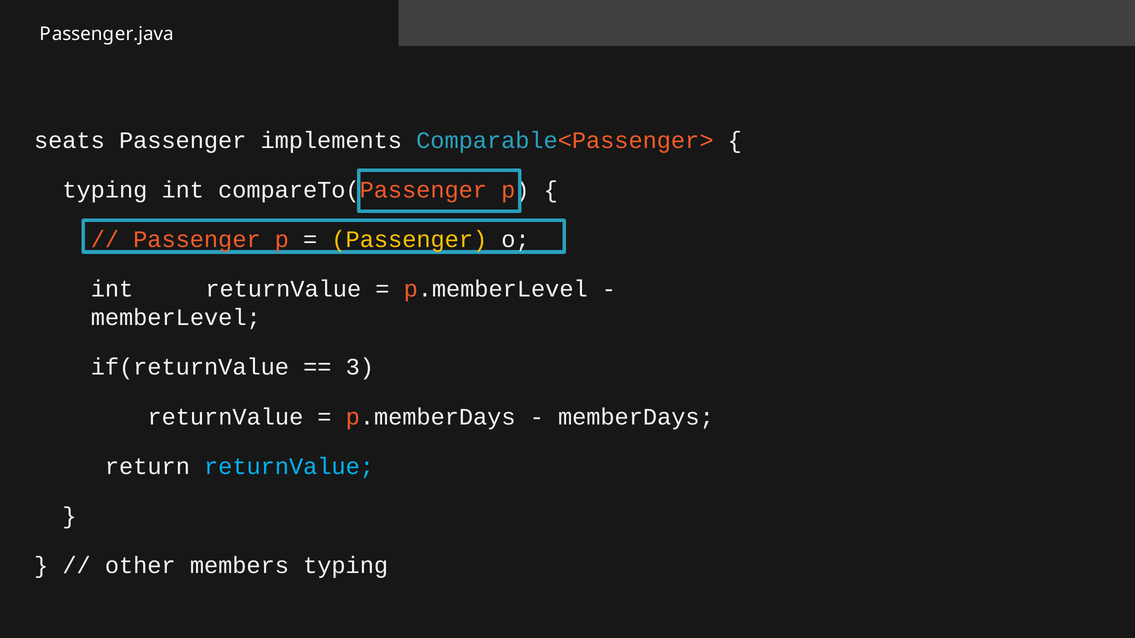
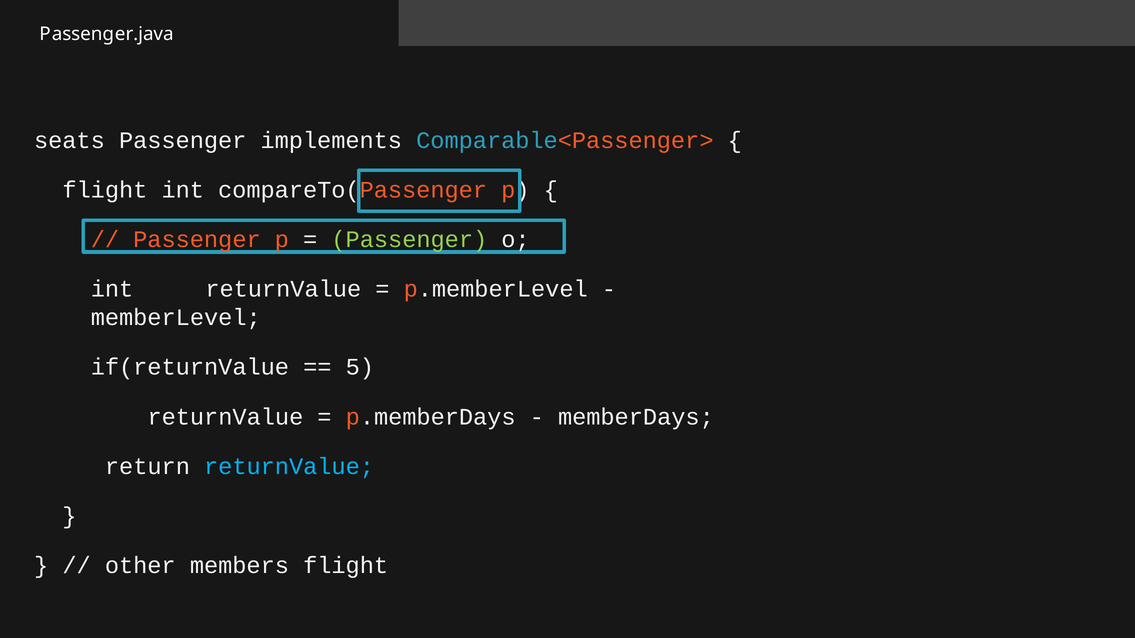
typing at (105, 190): typing -> flight
Passenger at (409, 240) colour: yellow -> light green
3: 3 -> 5
members typing: typing -> flight
